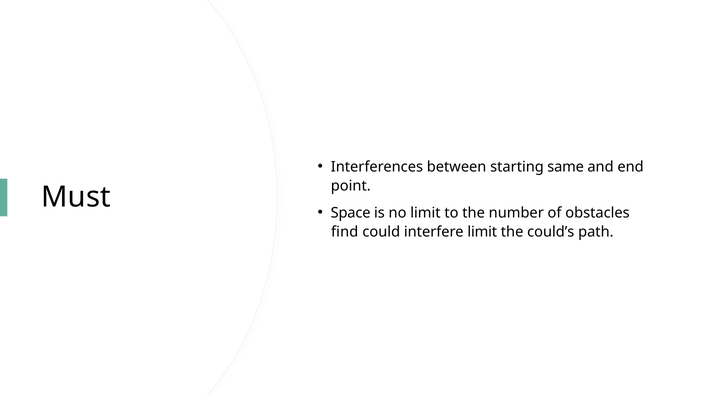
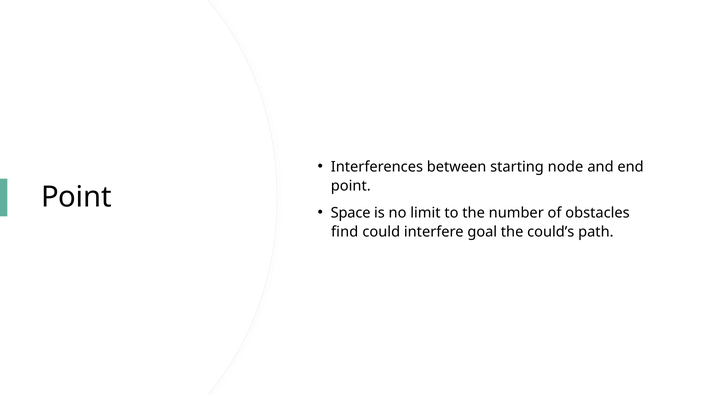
same: same -> node
Must at (76, 197): Must -> Point
interfere limit: limit -> goal
